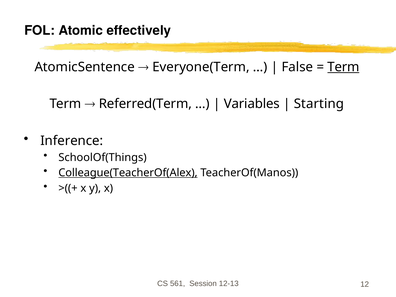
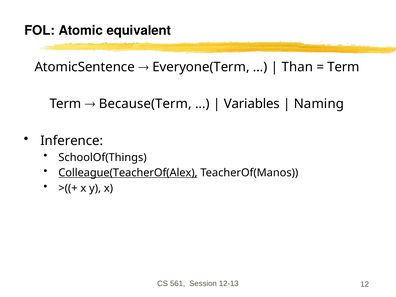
effectively: effectively -> equivalent
False: False -> Than
Term at (343, 67) underline: present -> none
Referred(Term: Referred(Term -> Because(Term
Starting: Starting -> Naming
